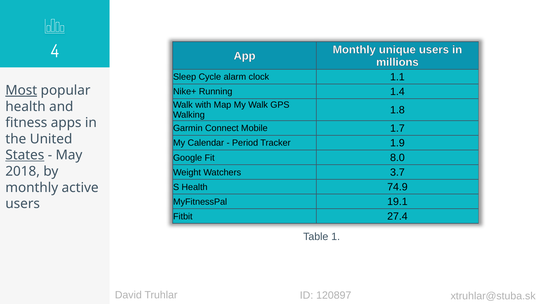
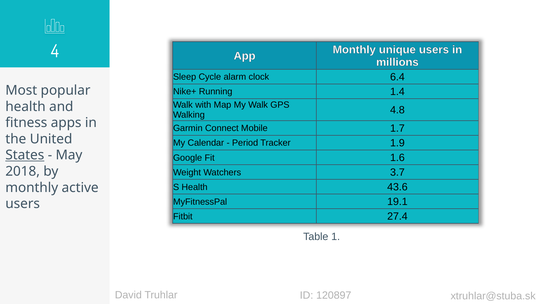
1.1: 1.1 -> 6.4
Most underline: present -> none
1.8: 1.8 -> 4.8
8.0: 8.0 -> 1.6
74.9: 74.9 -> 43.6
